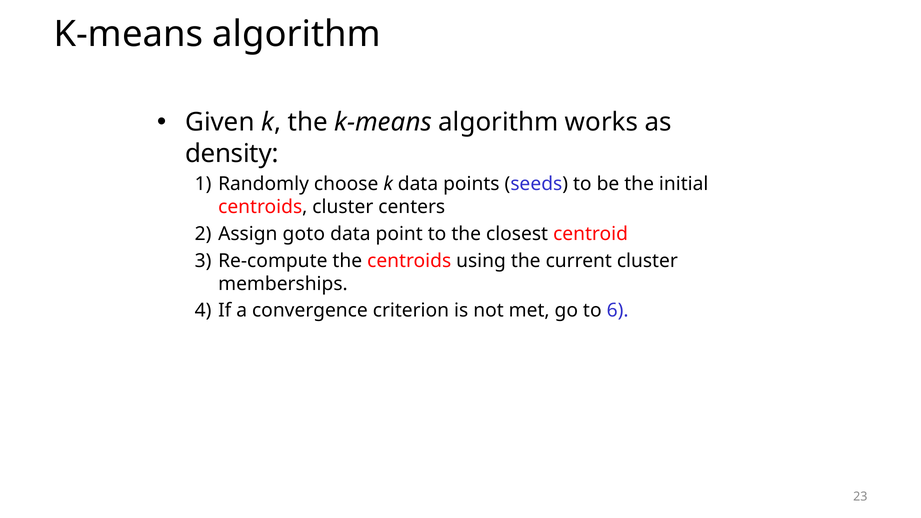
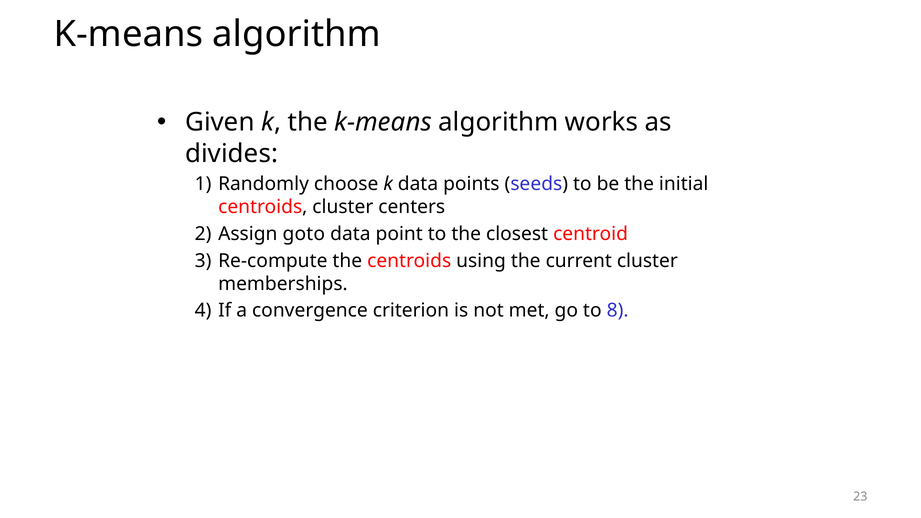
density: density -> divides
6: 6 -> 8
